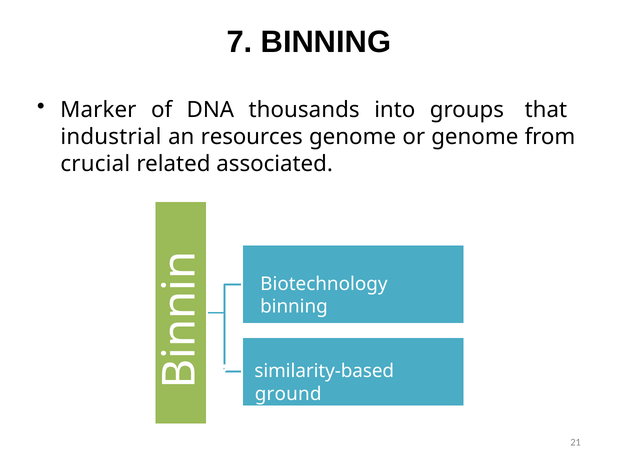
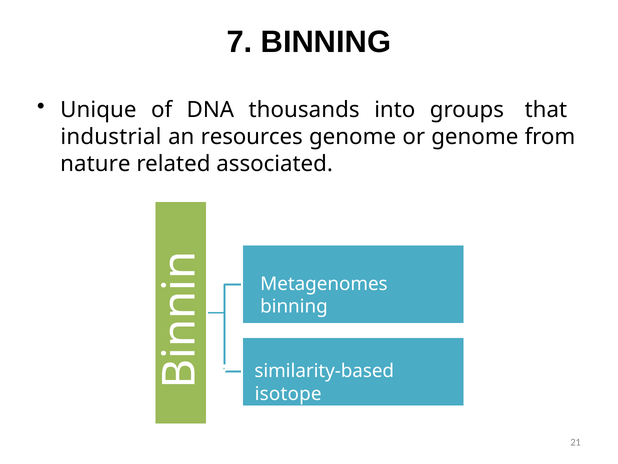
Marker: Marker -> Unique
crucial: crucial -> nature
Biotechnology: Biotechnology -> Metagenomes
ground: ground -> isotope
